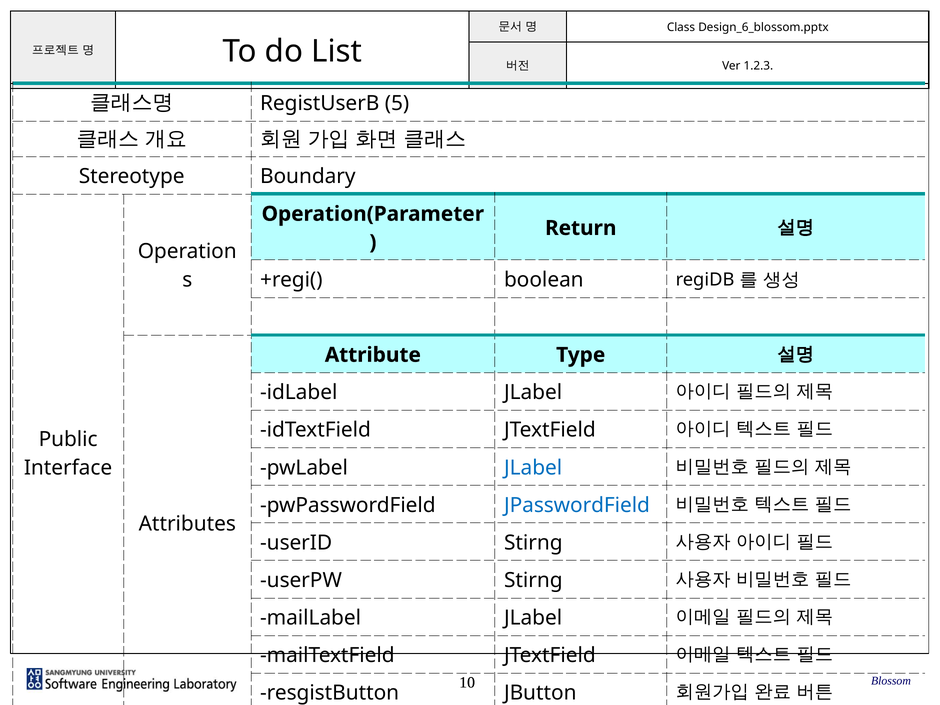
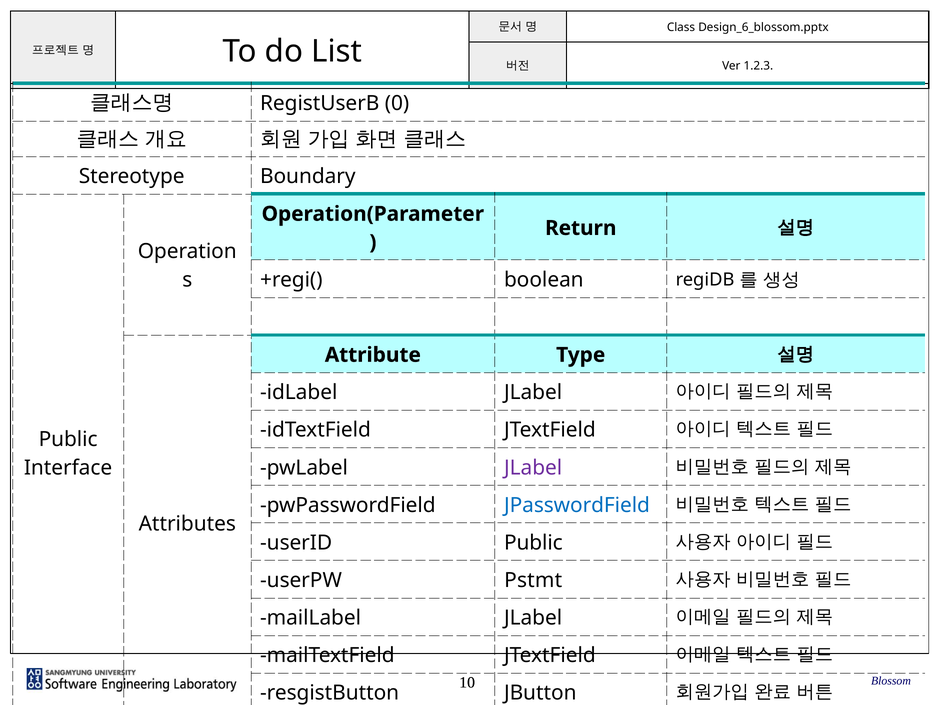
5: 5 -> 0
JLabel at (533, 468) colour: blue -> purple
userID Stirng: Stirng -> Public
userPW Stirng: Stirng -> Pstmt
